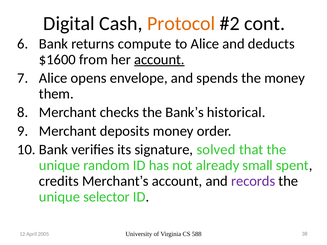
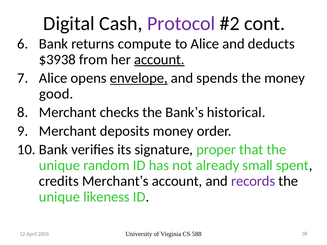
Protocol colour: orange -> purple
$1600: $1600 -> $3938
envelope underline: none -> present
them: them -> good
solved: solved -> proper
selector: selector -> likeness
